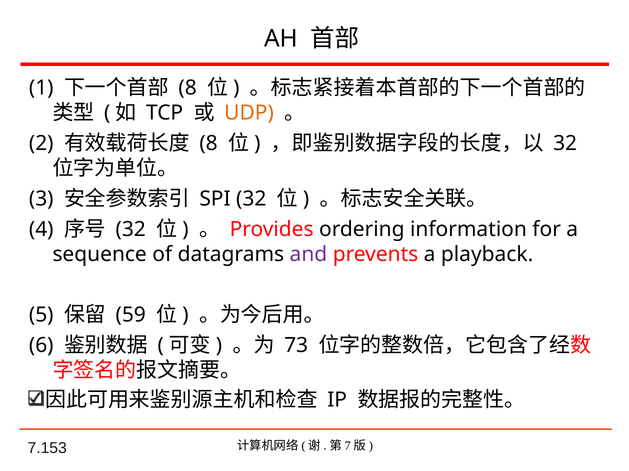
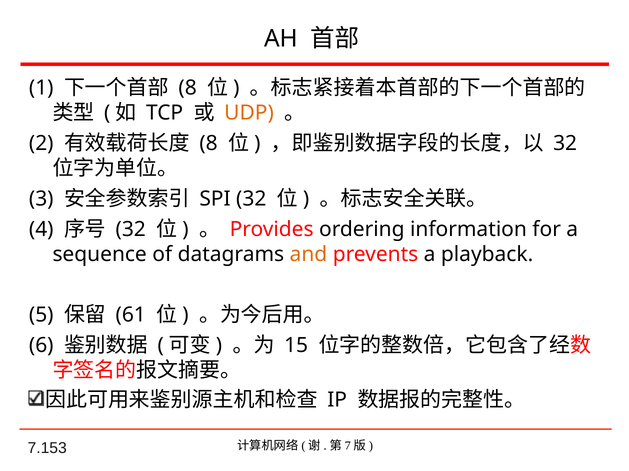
and colour: purple -> orange
59: 59 -> 61
73: 73 -> 15
